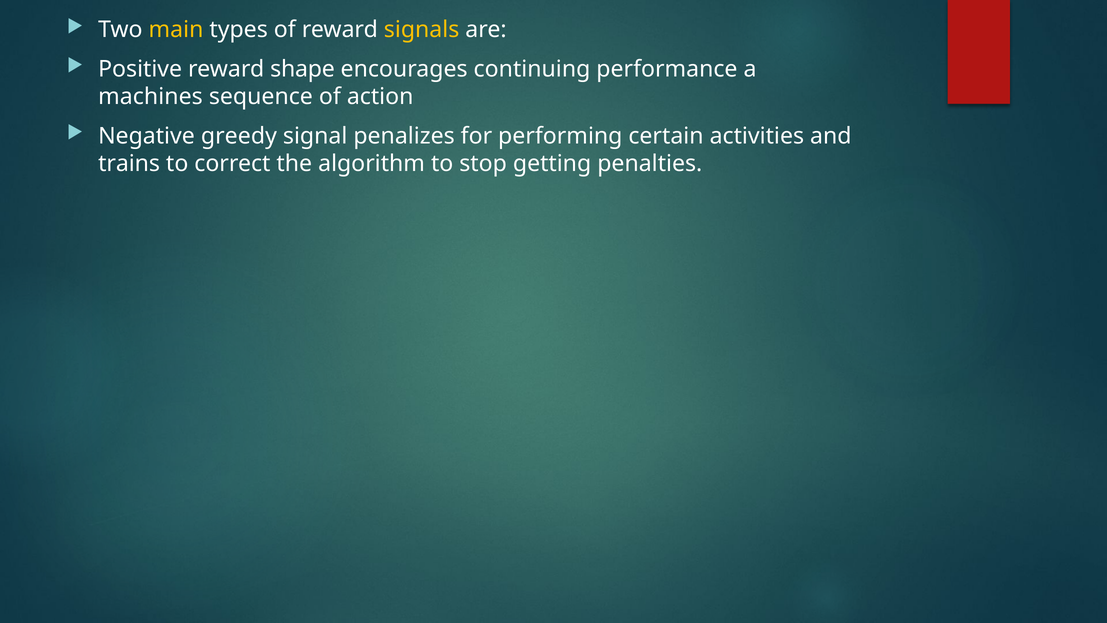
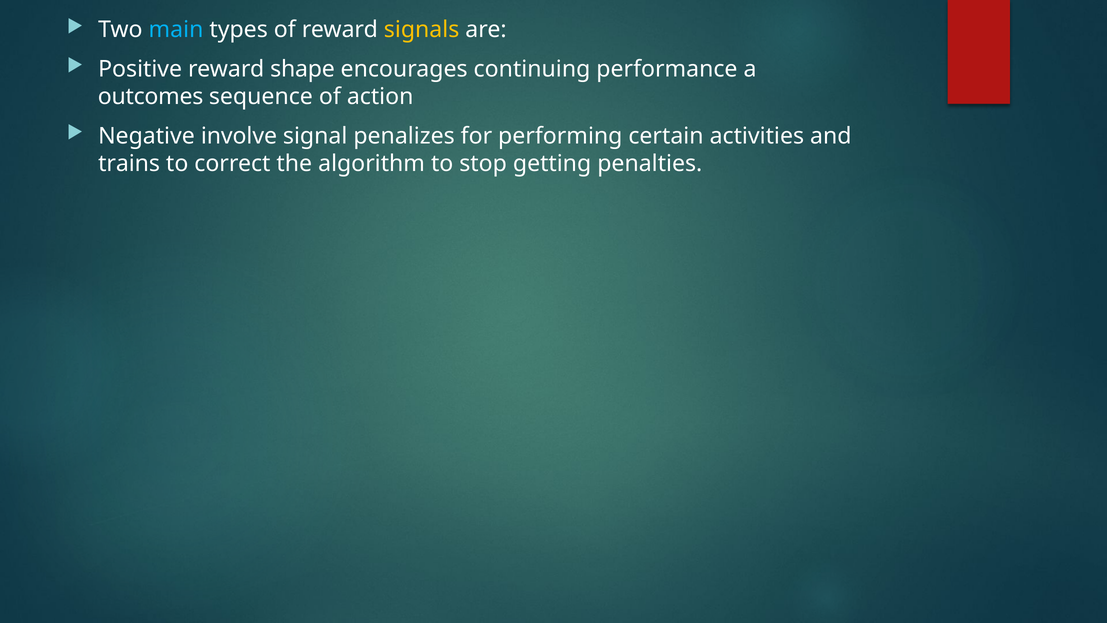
main colour: yellow -> light blue
machines: machines -> outcomes
greedy: greedy -> involve
